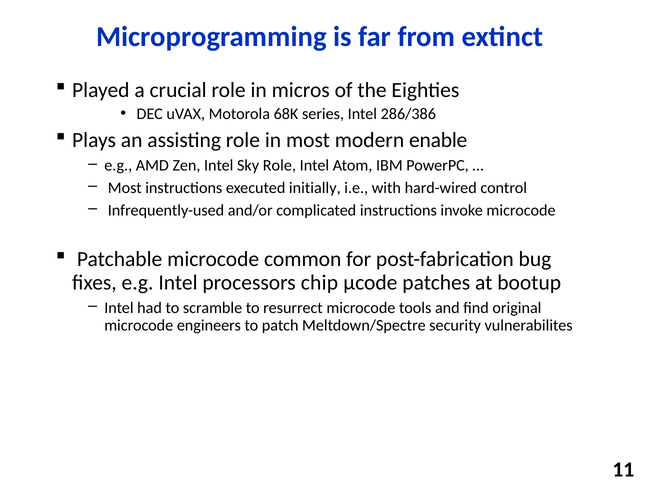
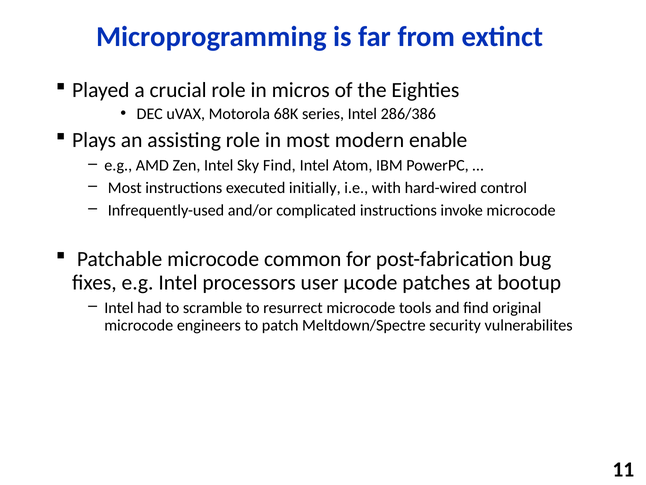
Sky Role: Role -> Find
chip: chip -> user
